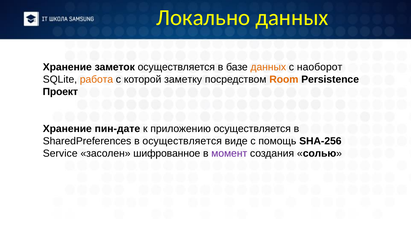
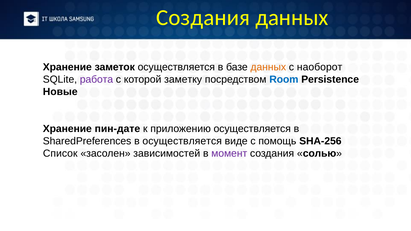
Локально at (203, 18): Локально -> Создания
работа colour: orange -> purple
Room colour: orange -> blue
Проект: Проект -> Новые
Service: Service -> Список
шифрованное: шифрованное -> зависимостей
